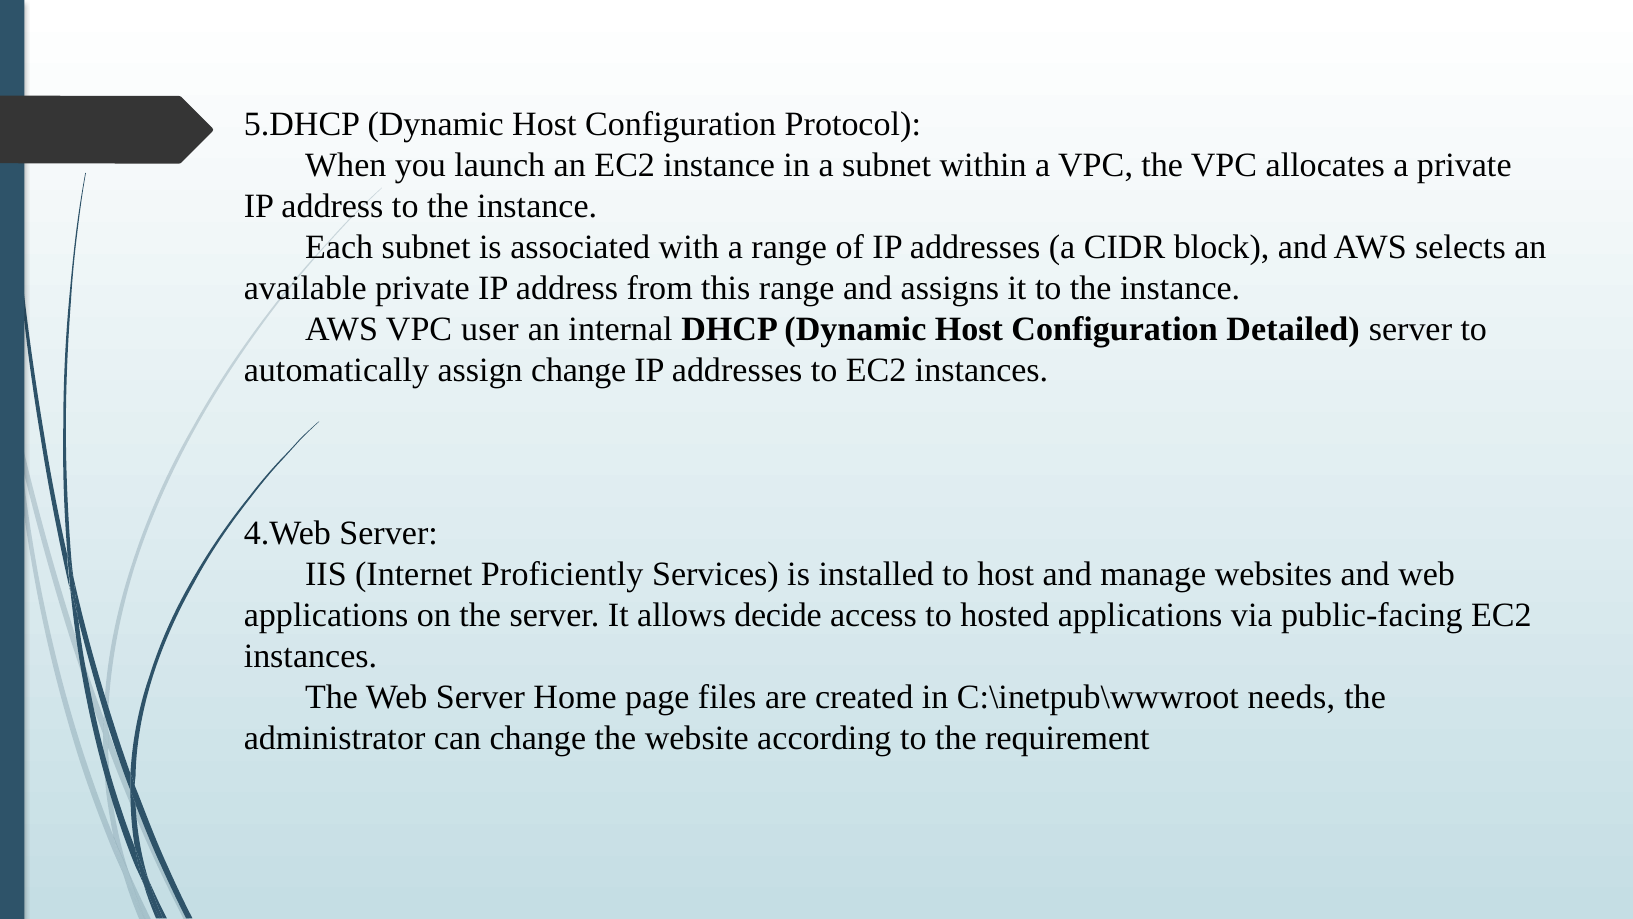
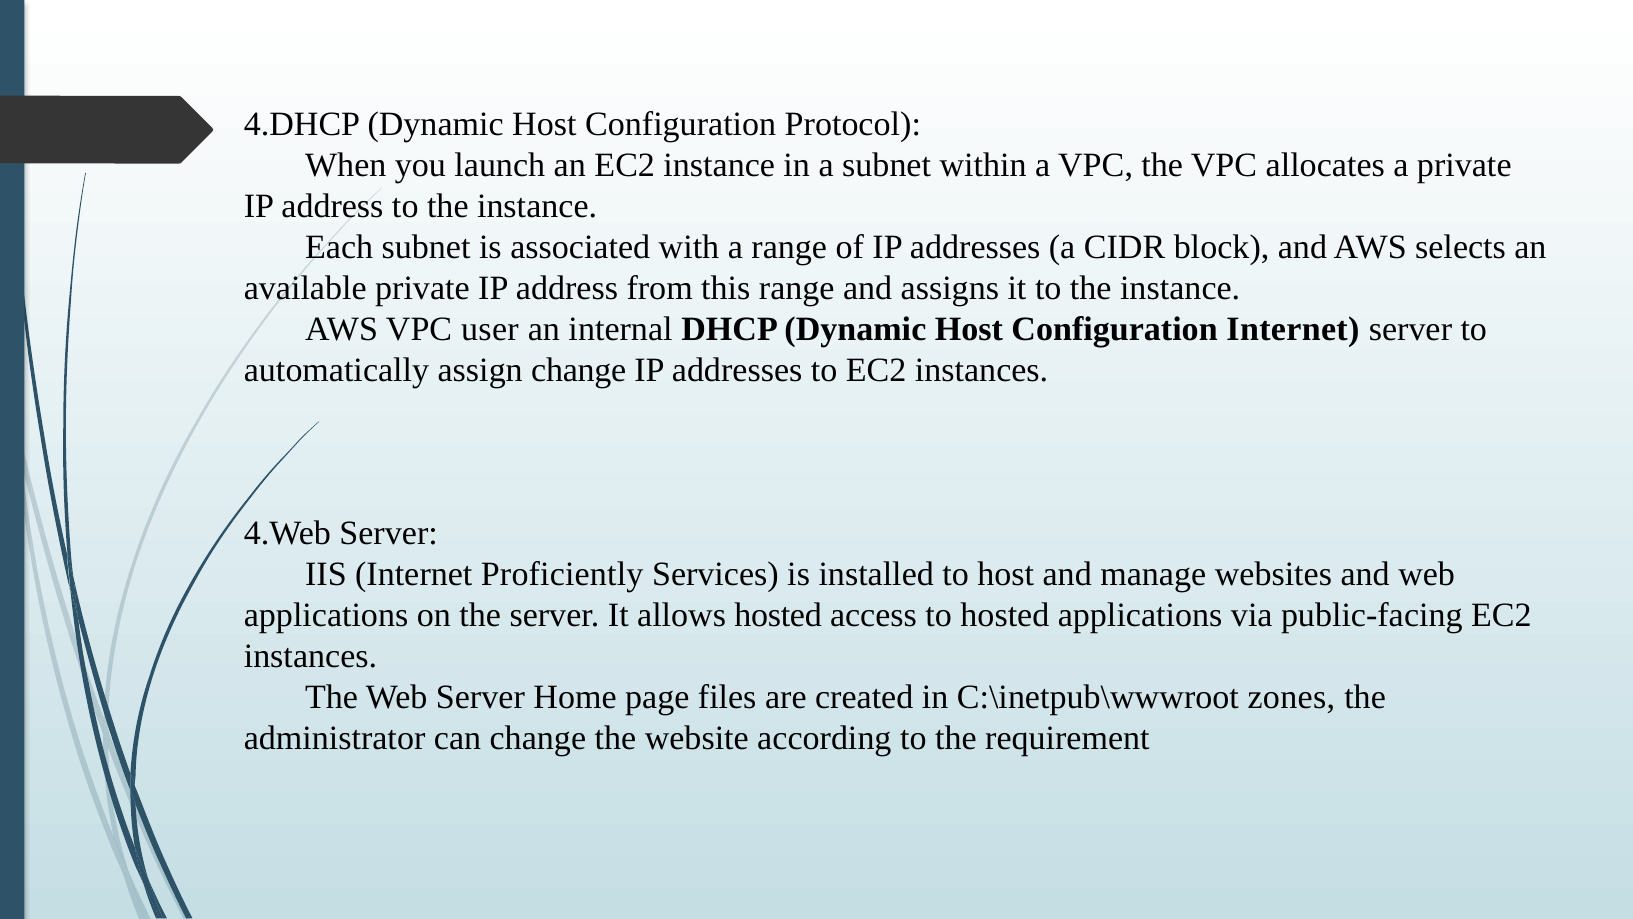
5.DHCP: 5.DHCP -> 4.DHCP
Configuration Detailed: Detailed -> Internet
allows decide: decide -> hosted
needs: needs -> zones
